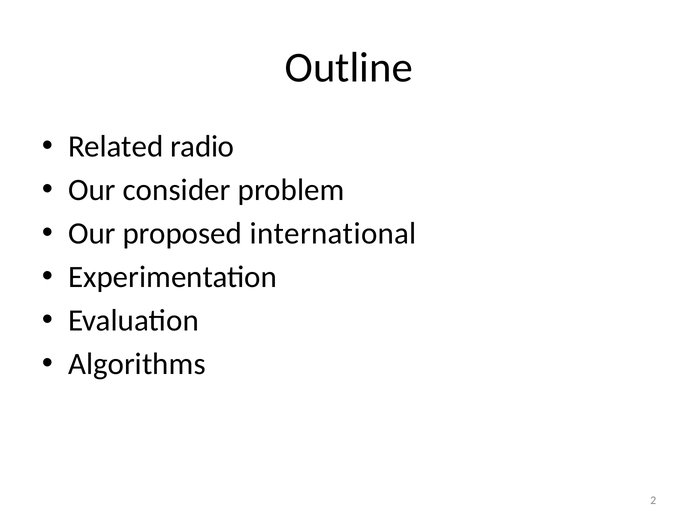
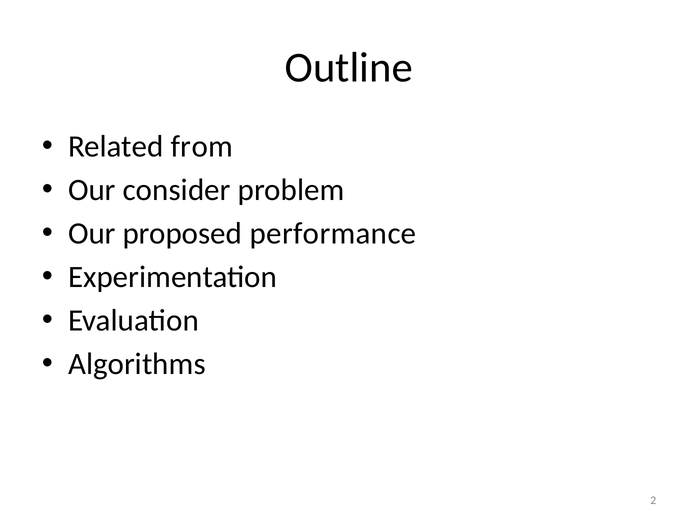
radio: radio -> from
international: international -> performance
